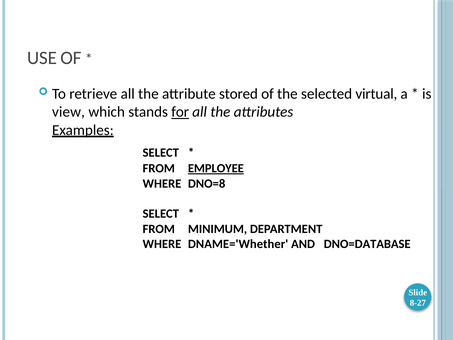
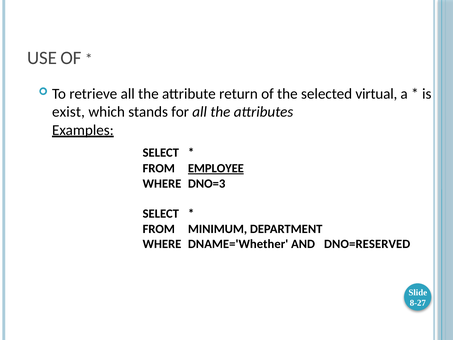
stored: stored -> return
view: view -> exist
for underline: present -> none
DNO=8: DNO=8 -> DNO=3
DNO=DATABASE: DNO=DATABASE -> DNO=RESERVED
